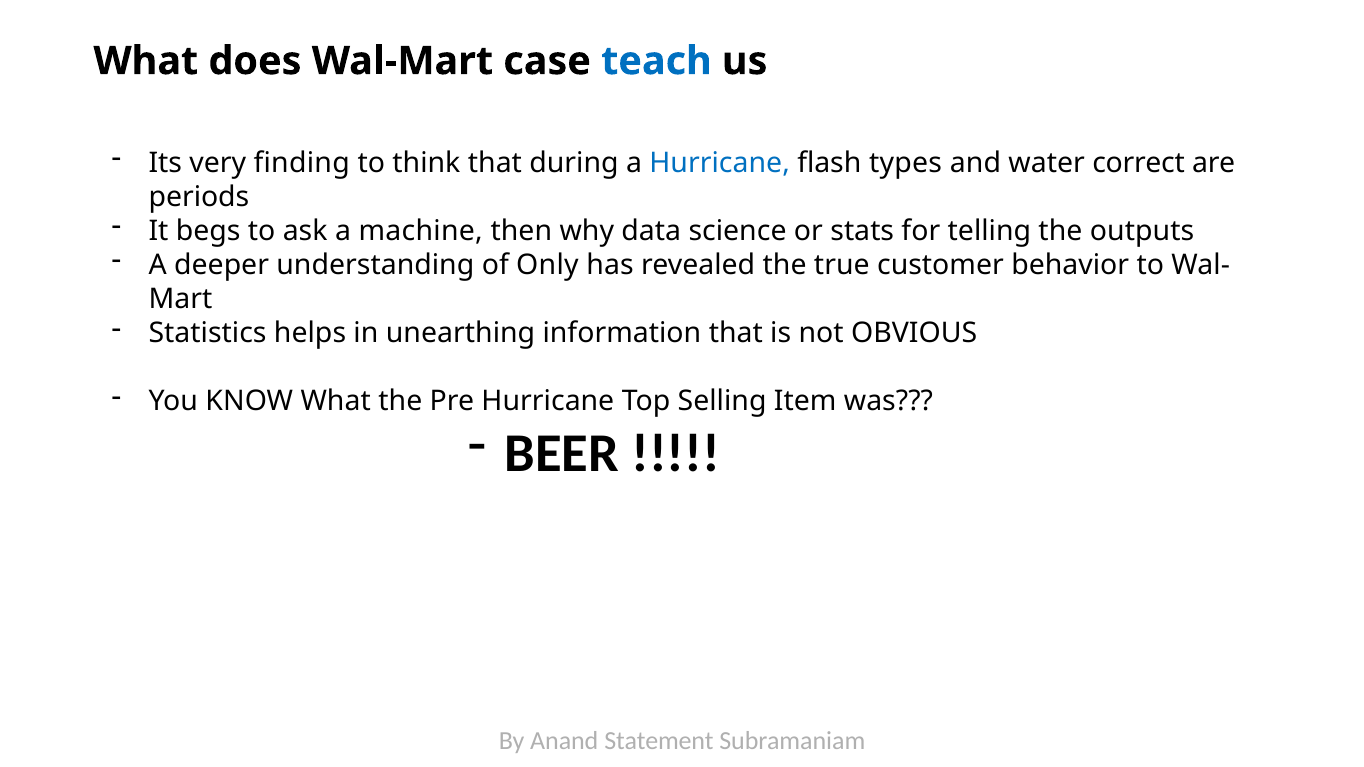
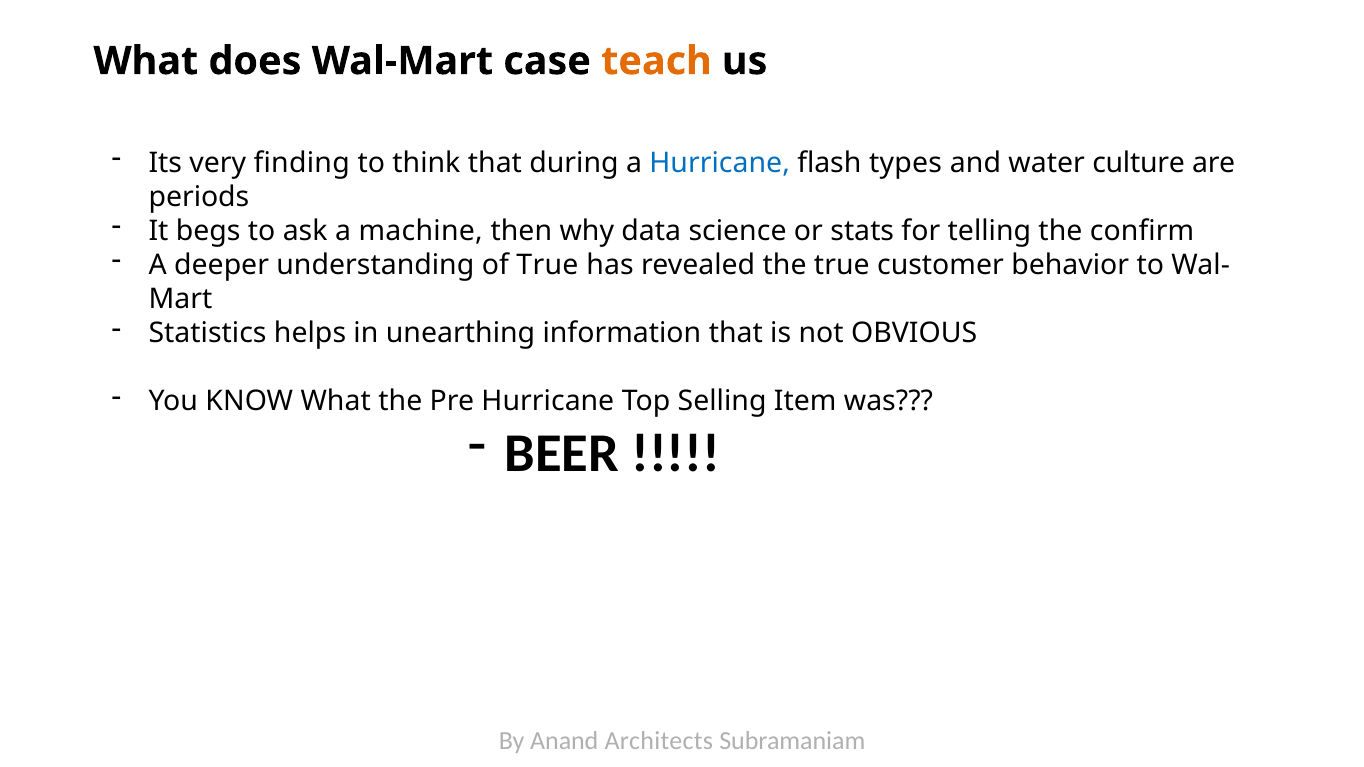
teach colour: blue -> orange
correct: correct -> culture
outputs: outputs -> confirm
of Only: Only -> True
Statement: Statement -> Architects
